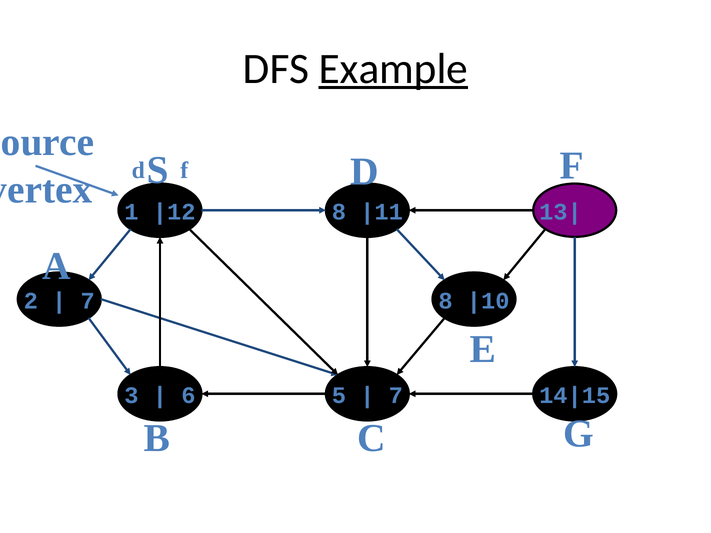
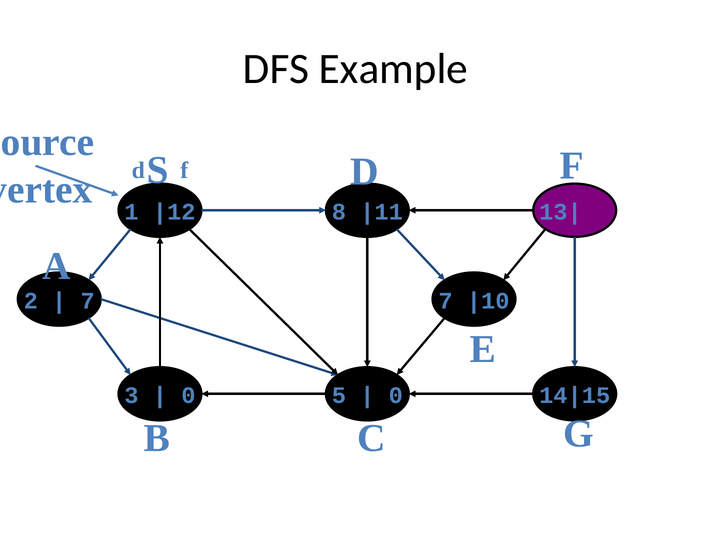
Example underline: present -> none
7 8: 8 -> 7
6 at (188, 396): 6 -> 0
7 at (396, 396): 7 -> 0
